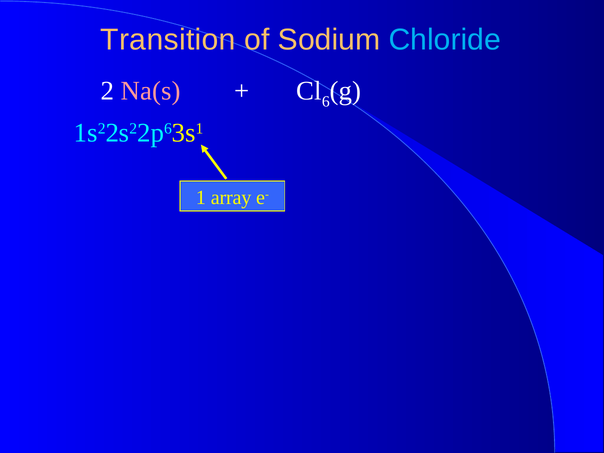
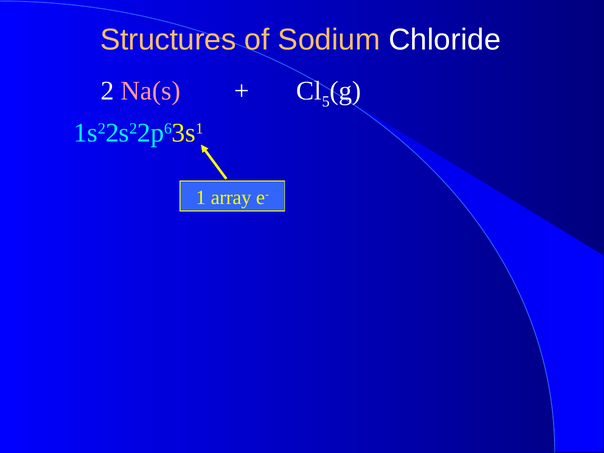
Transition: Transition -> Structures
Chloride colour: light blue -> white
6: 6 -> 5
